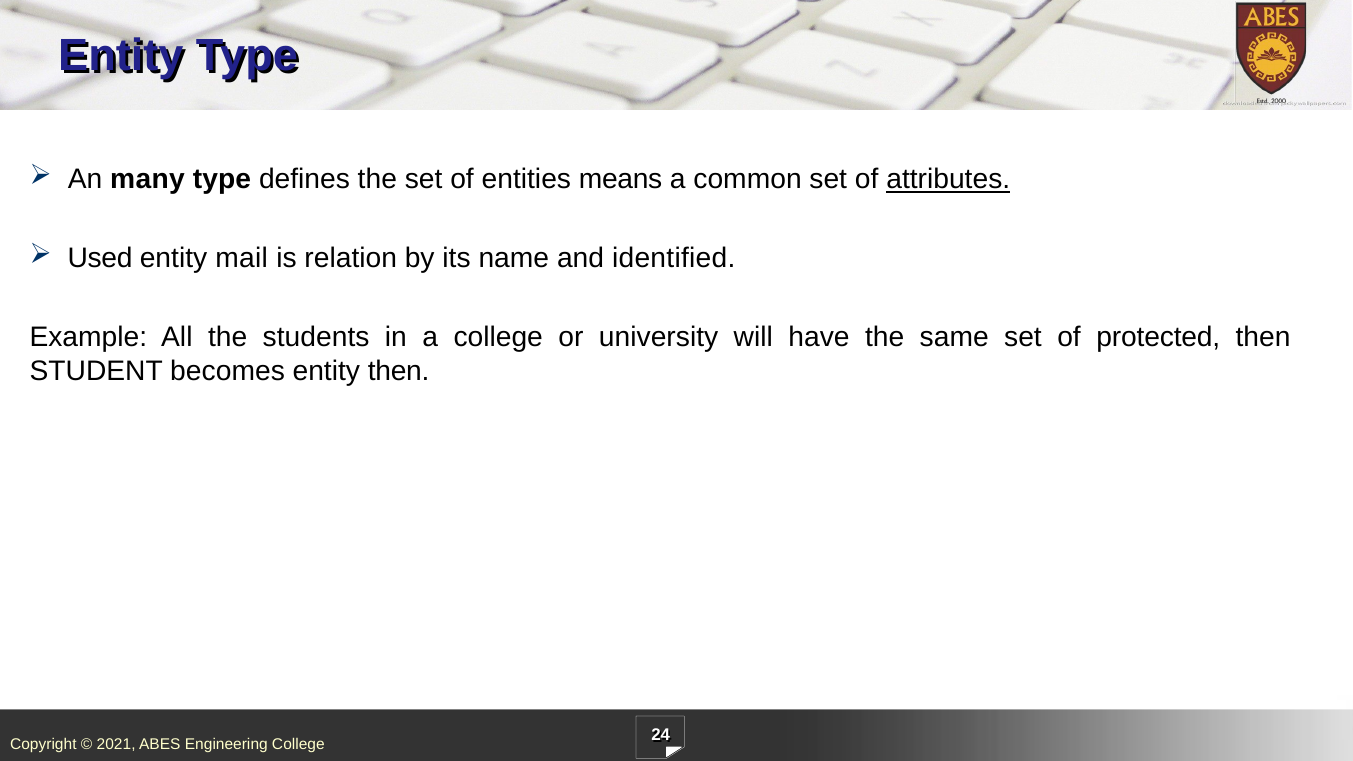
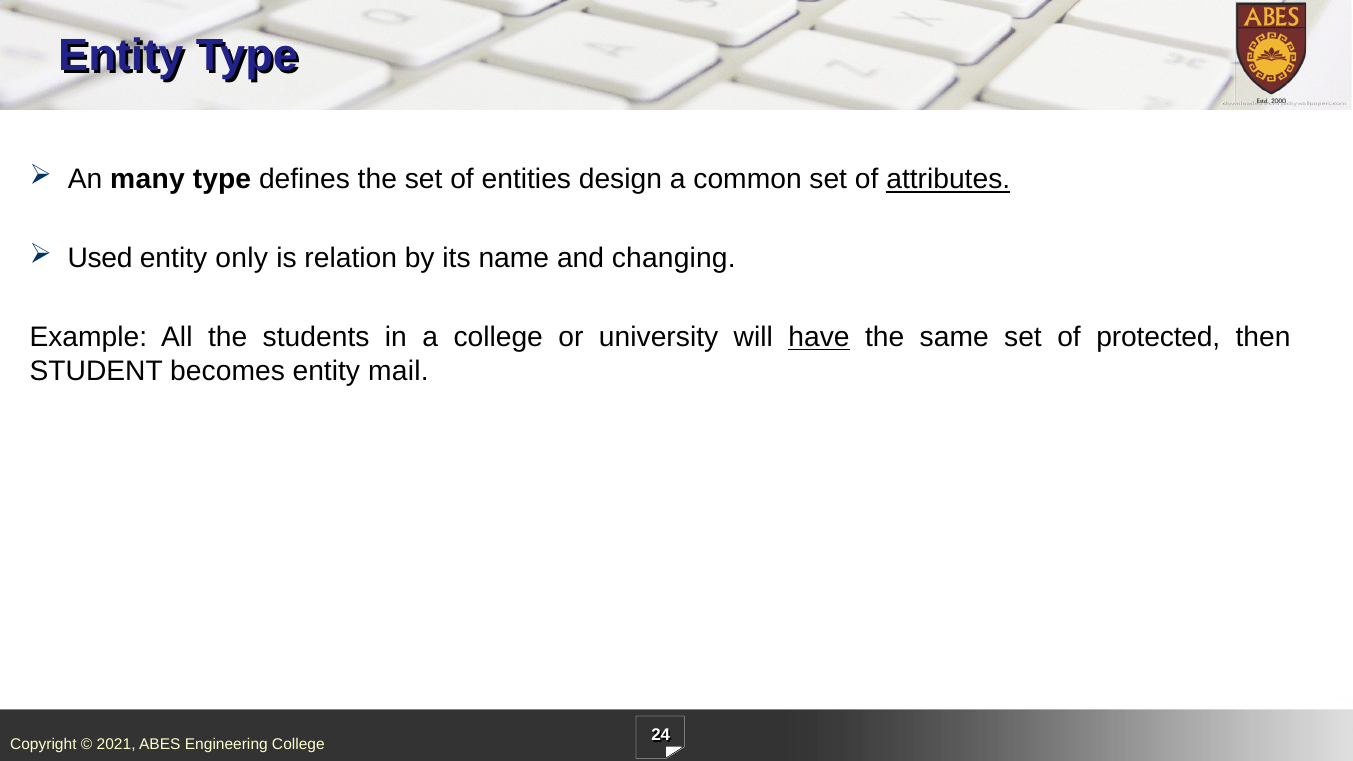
means: means -> design
mail: mail -> only
identified: identified -> changing
have underline: none -> present
entity then: then -> mail
